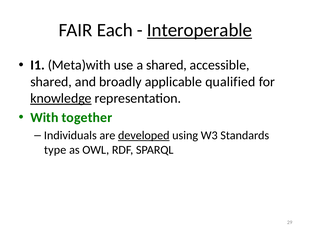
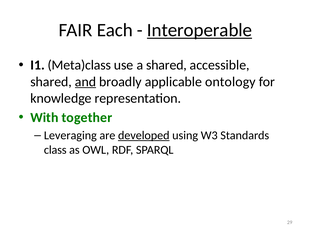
Meta)with: Meta)with -> Meta)class
and underline: none -> present
qualified: qualified -> ontology
knowledge underline: present -> none
Individuals: Individuals -> Leveraging
type: type -> class
